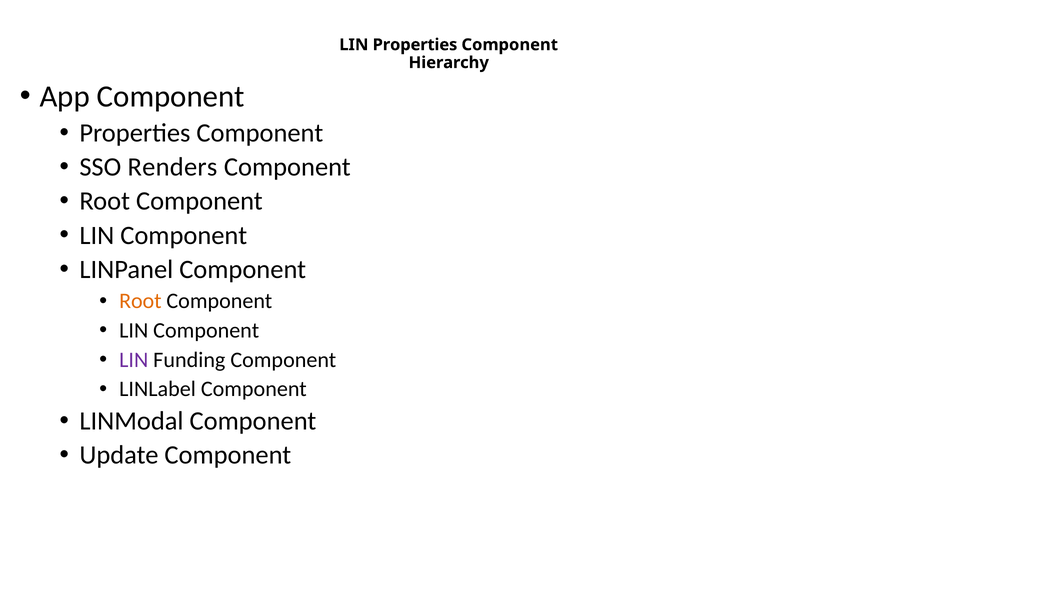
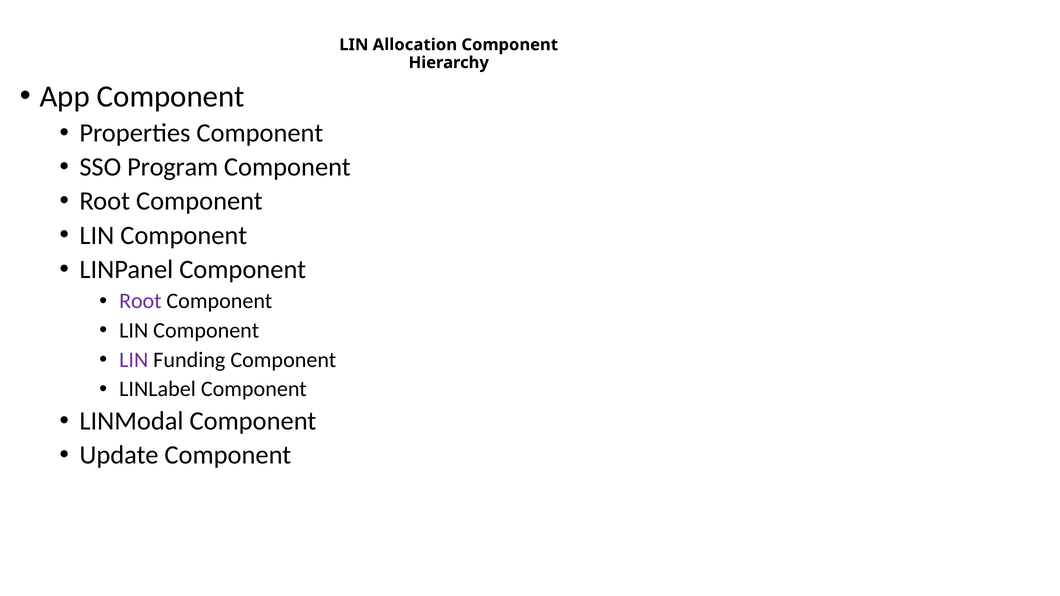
LIN Properties: Properties -> Allocation
Renders: Renders -> Program
Root at (140, 301) colour: orange -> purple
